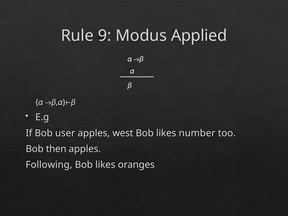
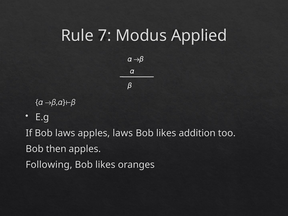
9: 9 -> 7
Bob user: user -> laws
apples west: west -> laws
number: number -> addition
